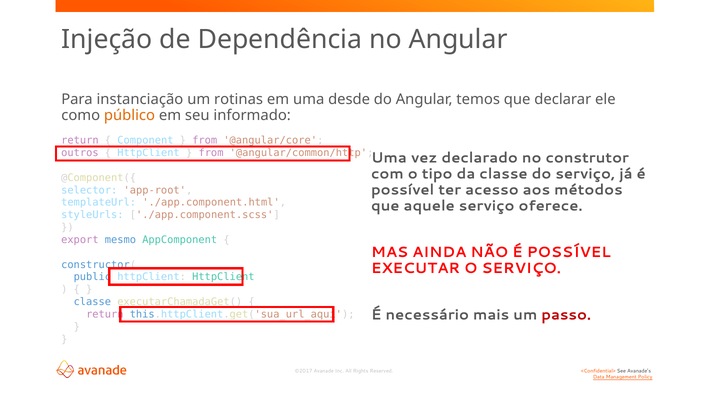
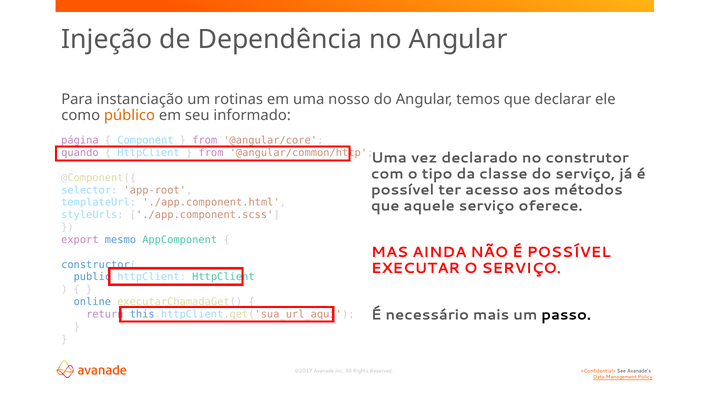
desde: desde -> nosso
return at (80, 141): return -> página
outros: outros -> quando
classe at (92, 302): classe -> online
passo colour: red -> black
